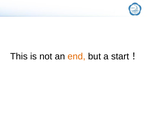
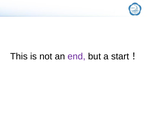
end colour: orange -> purple
